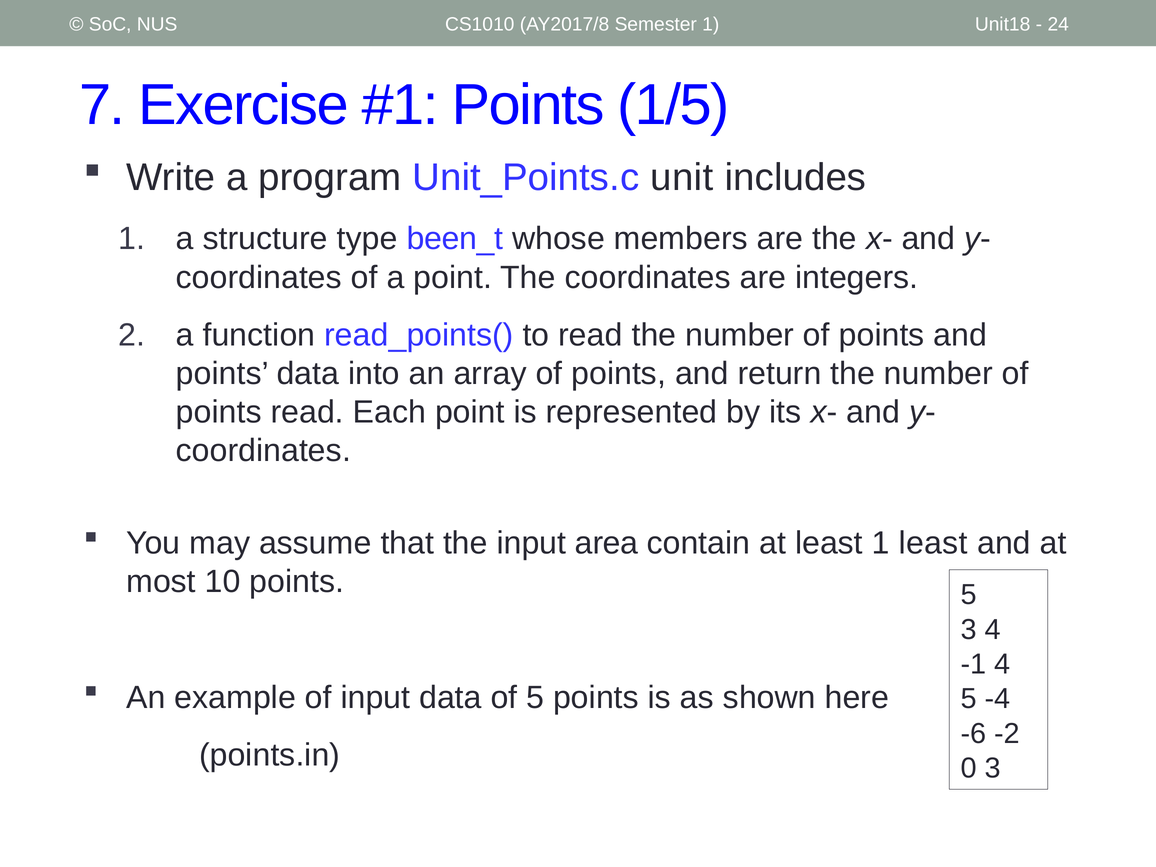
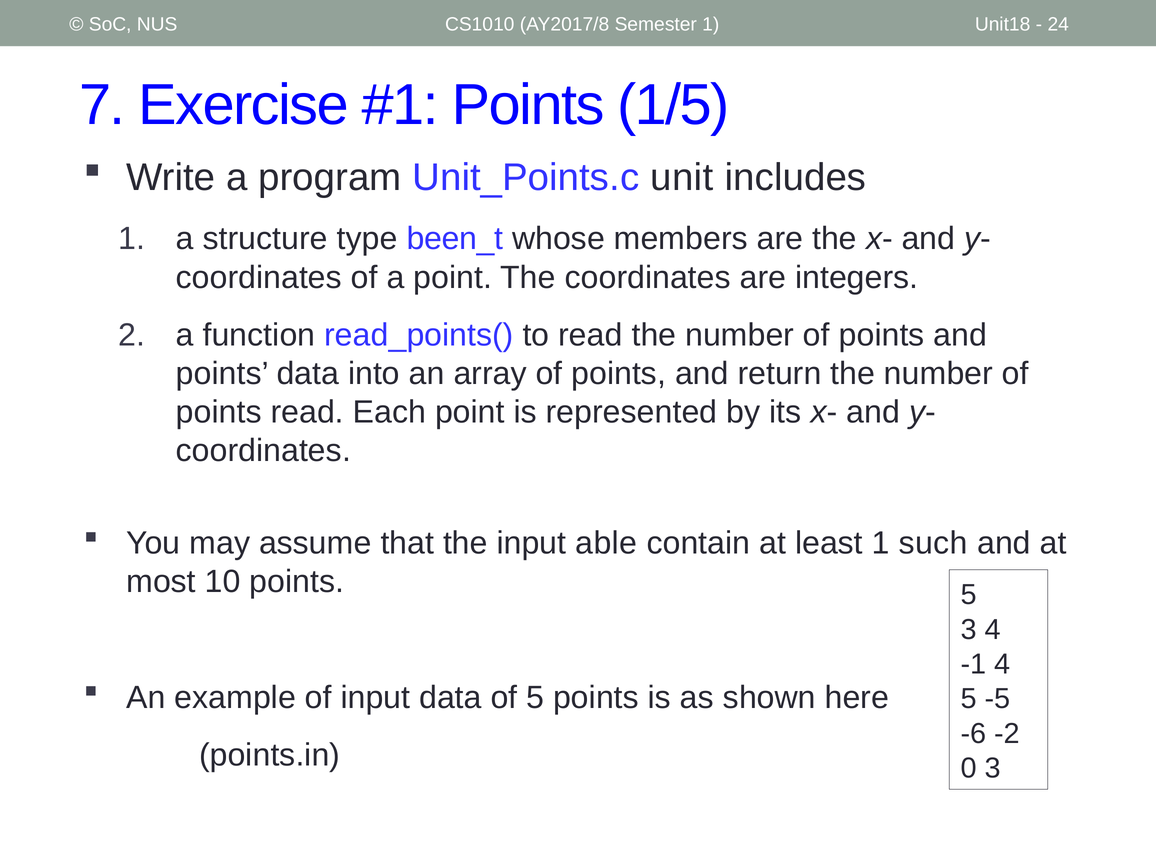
area: area -> able
1 least: least -> such
-4: -4 -> -5
